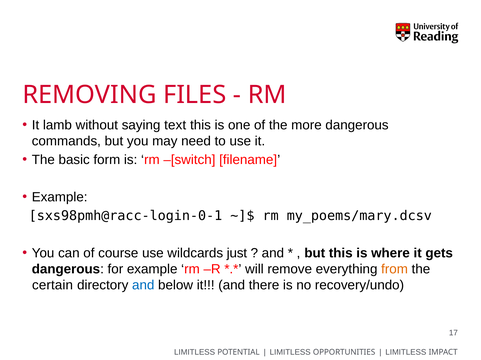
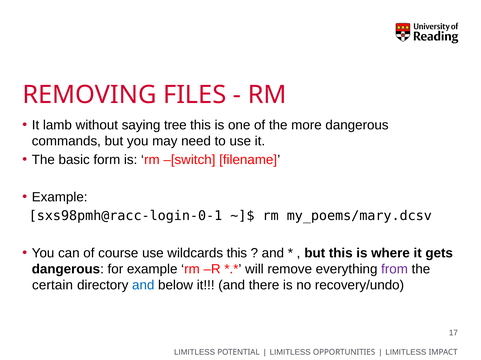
text: text -> tree
wildcards just: just -> this
from colour: orange -> purple
